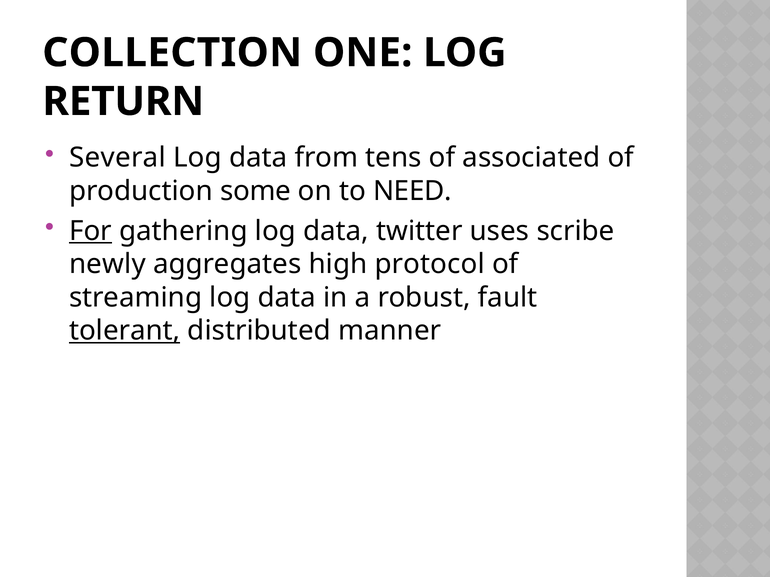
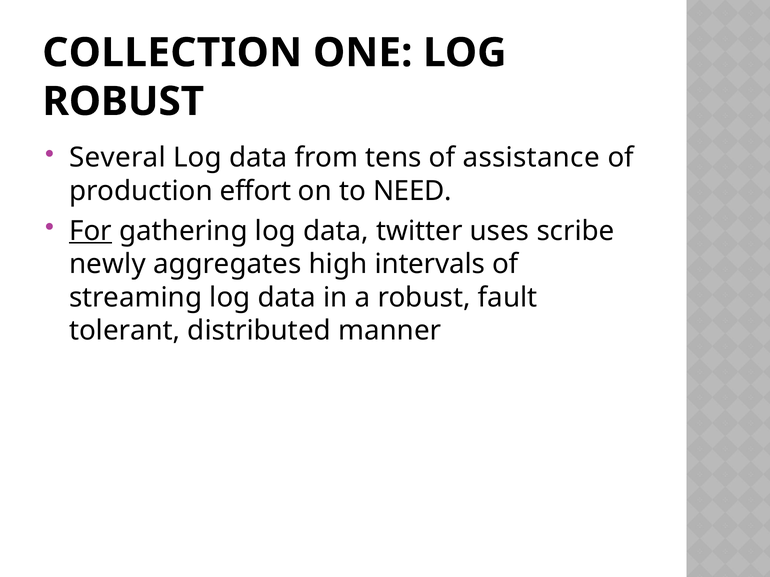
RETURN at (123, 102): RETURN -> ROBUST
associated: associated -> assistance
some: some -> effort
protocol: protocol -> intervals
tolerant underline: present -> none
